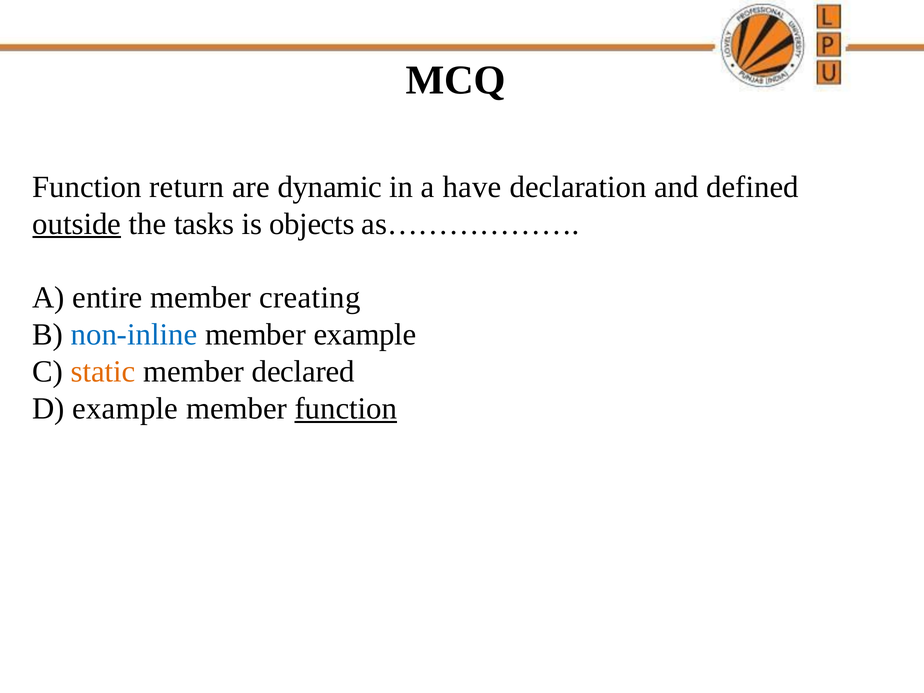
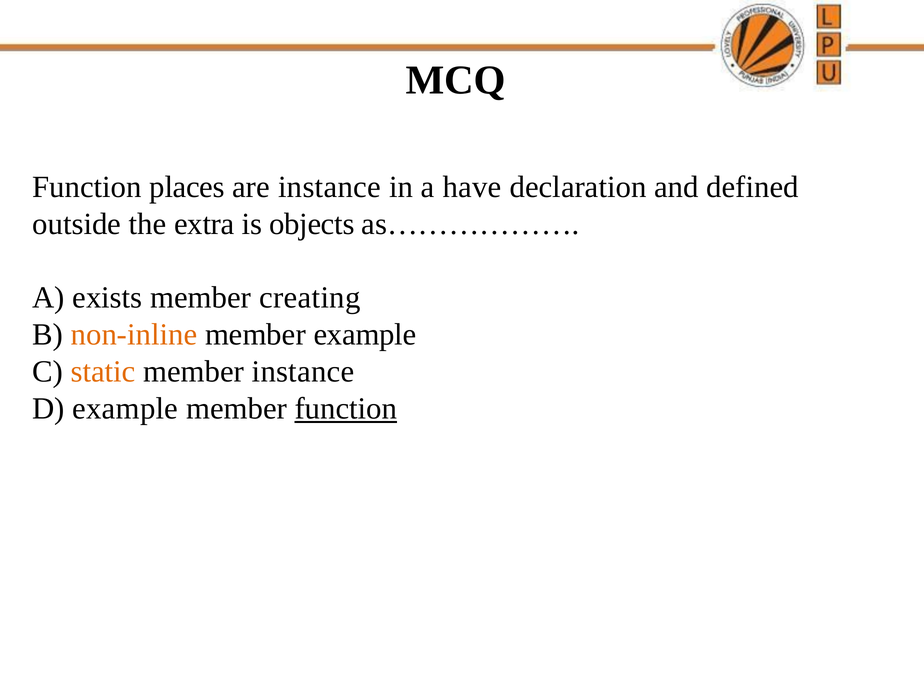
return: return -> places
are dynamic: dynamic -> instance
outside underline: present -> none
tasks: tasks -> extra
entire: entire -> exists
non-inline colour: blue -> orange
member declared: declared -> instance
